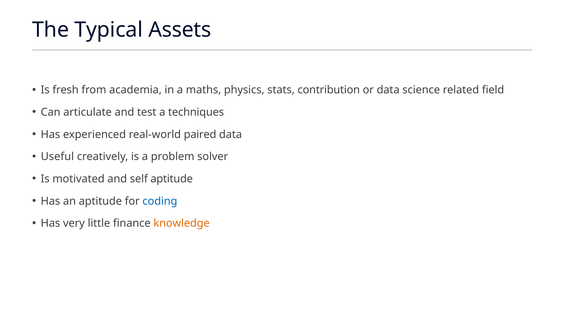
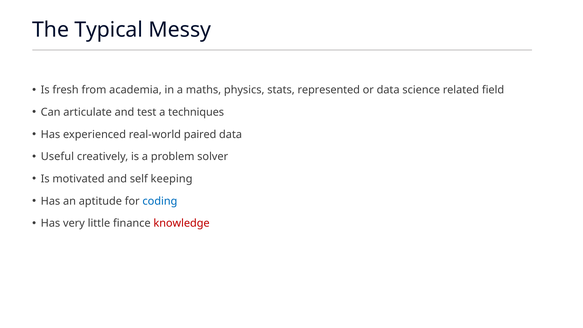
Assets: Assets -> Messy
contribution: contribution -> represented
self aptitude: aptitude -> keeping
knowledge colour: orange -> red
